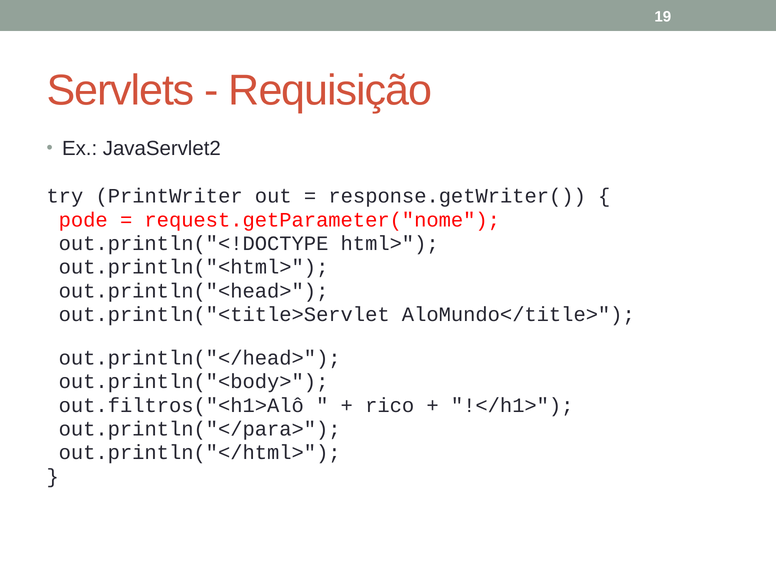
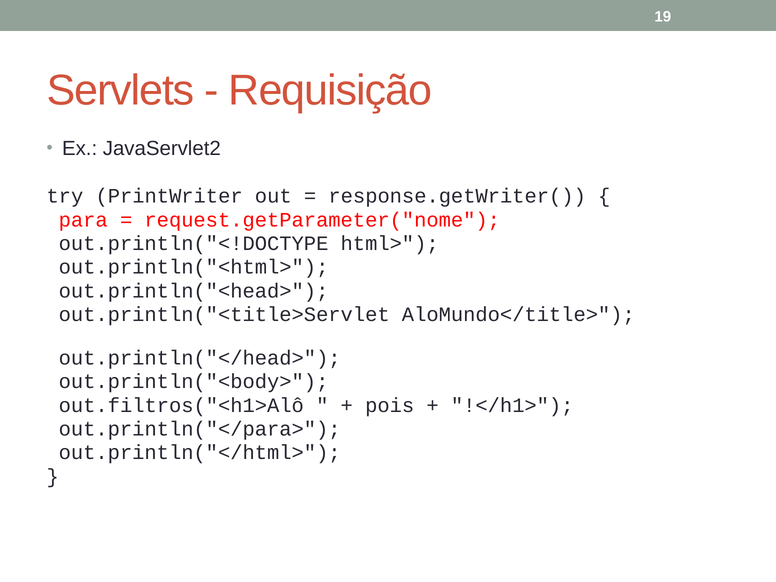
pode: pode -> para
rico: rico -> pois
